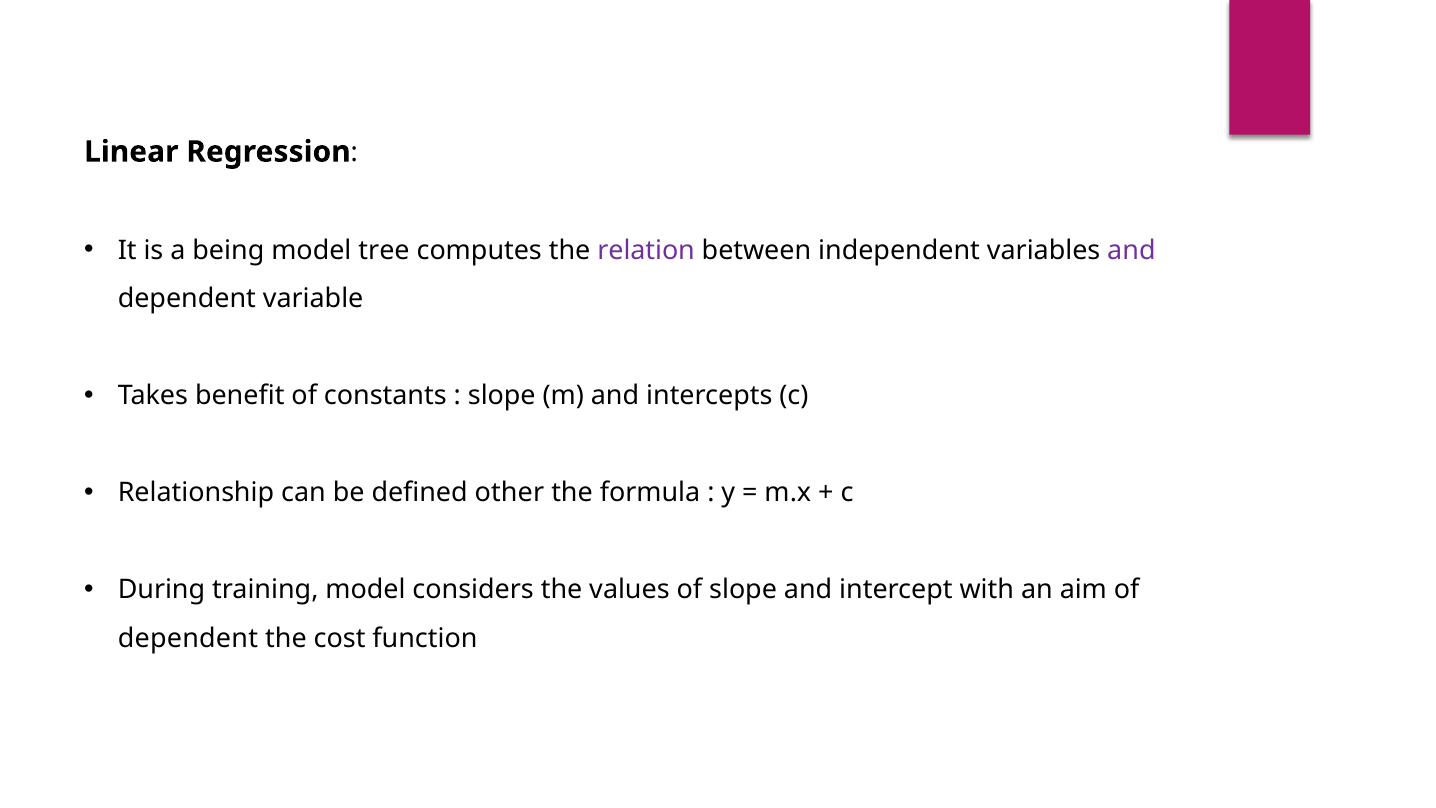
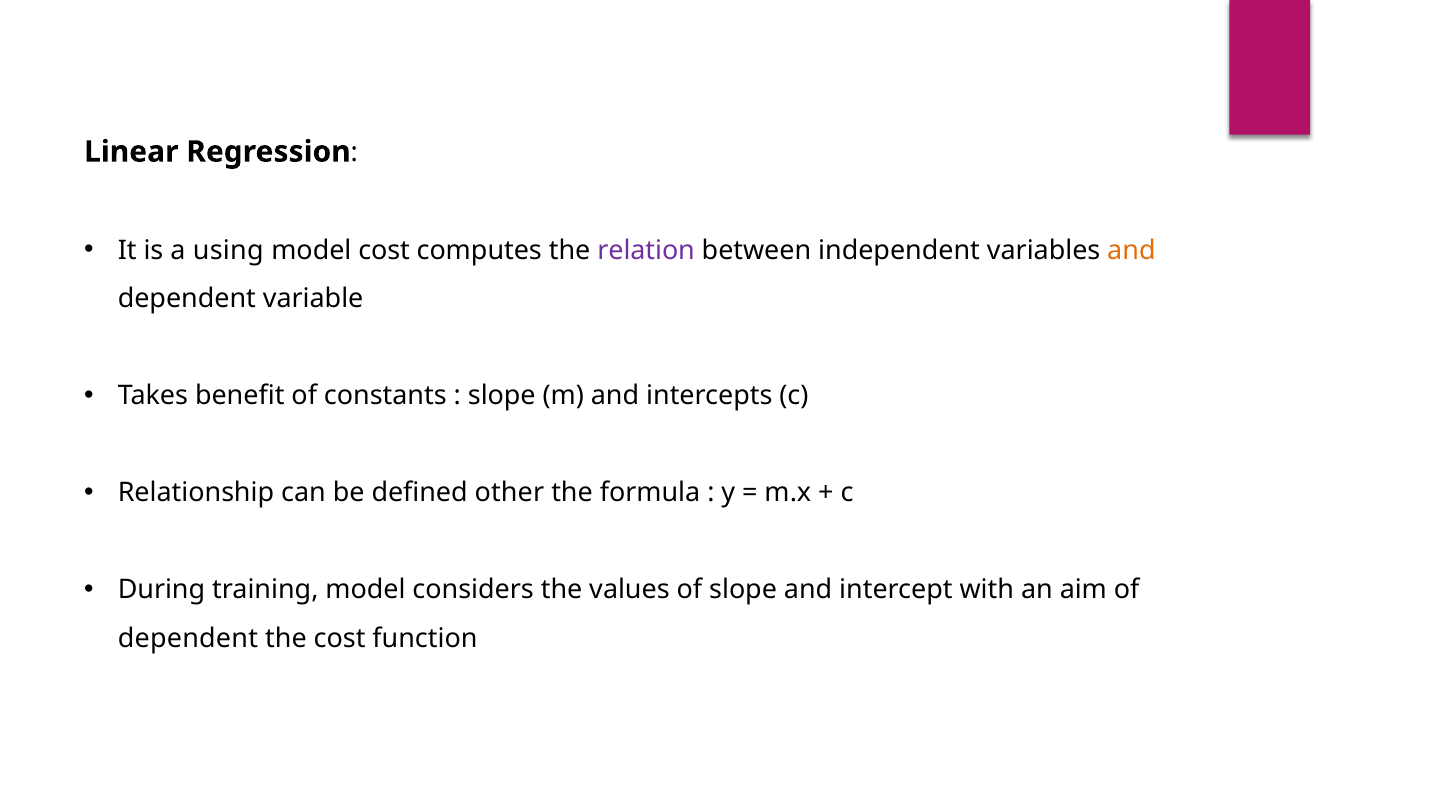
being: being -> using
model tree: tree -> cost
and at (1131, 250) colour: purple -> orange
